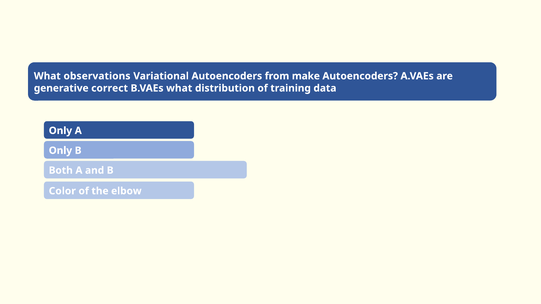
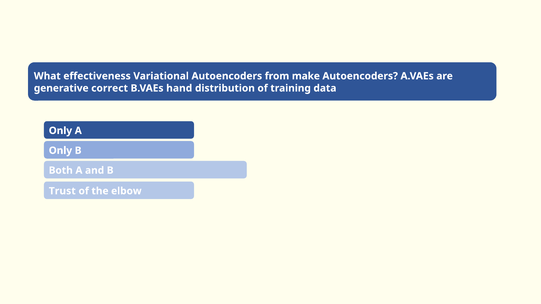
observations: observations -> effectiveness
B.VAEs what: what -> hand
Color: Color -> Trust
